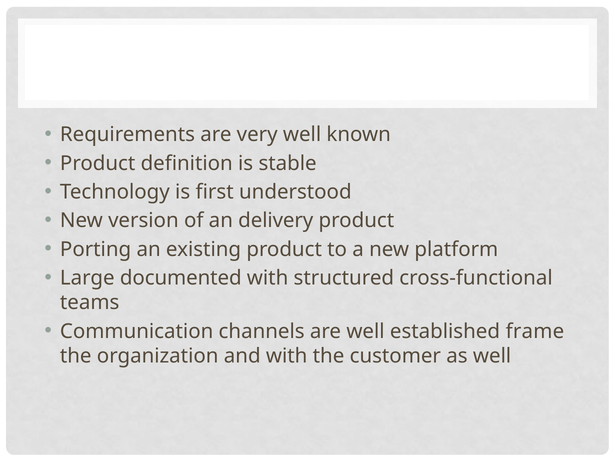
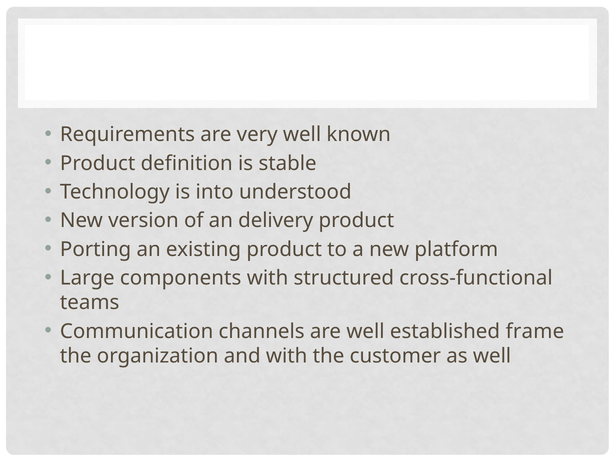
first: first -> into
documented: documented -> components
